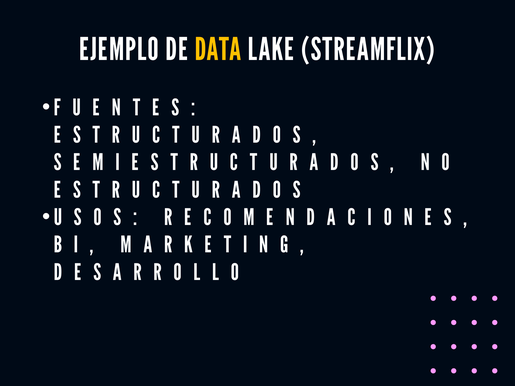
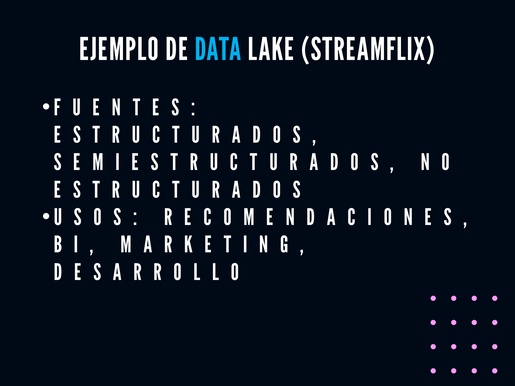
DATA colour: yellow -> light blue
